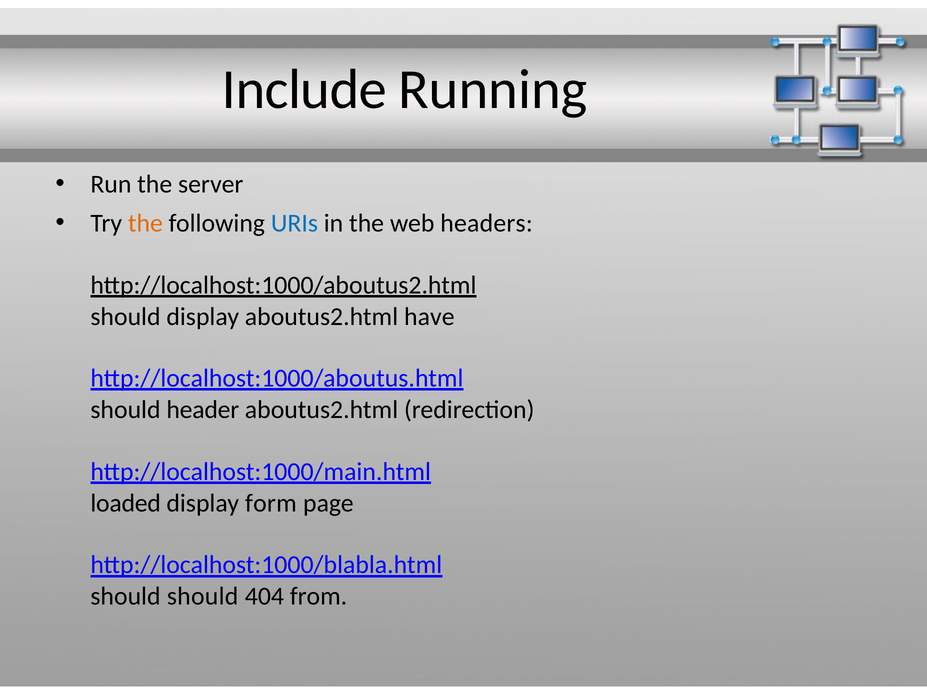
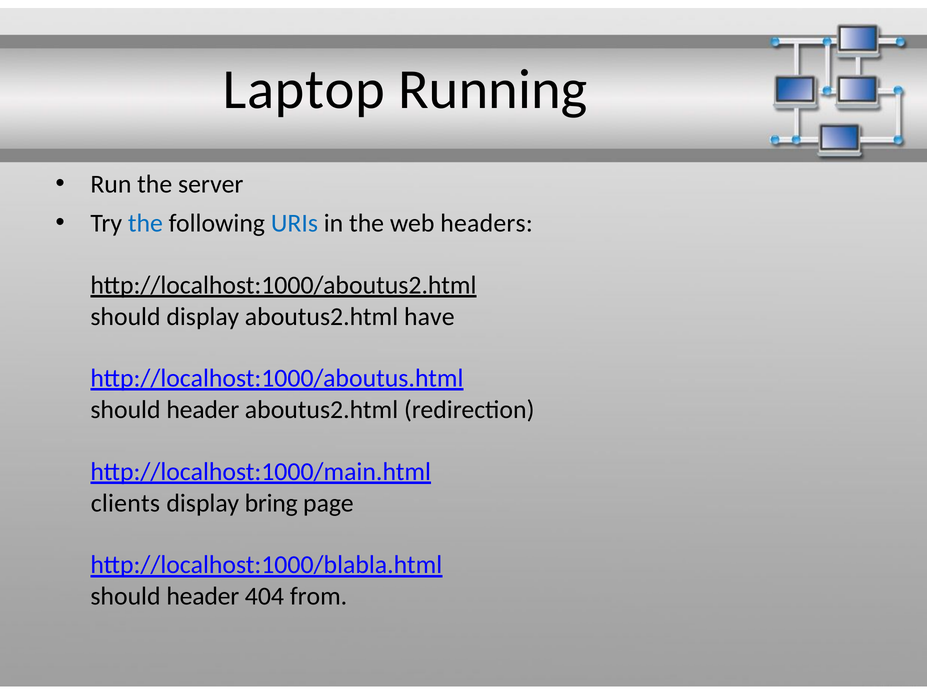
Include: Include -> Laptop
the at (145, 223) colour: orange -> blue
loaded: loaded -> clients
form: form -> bring
should at (203, 597): should -> header
